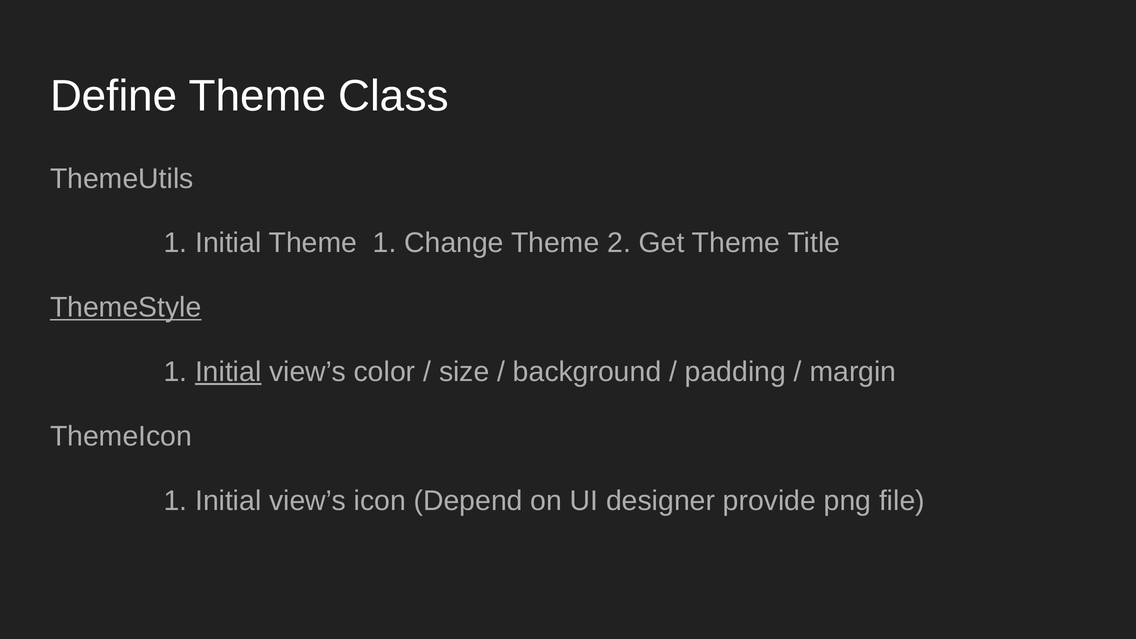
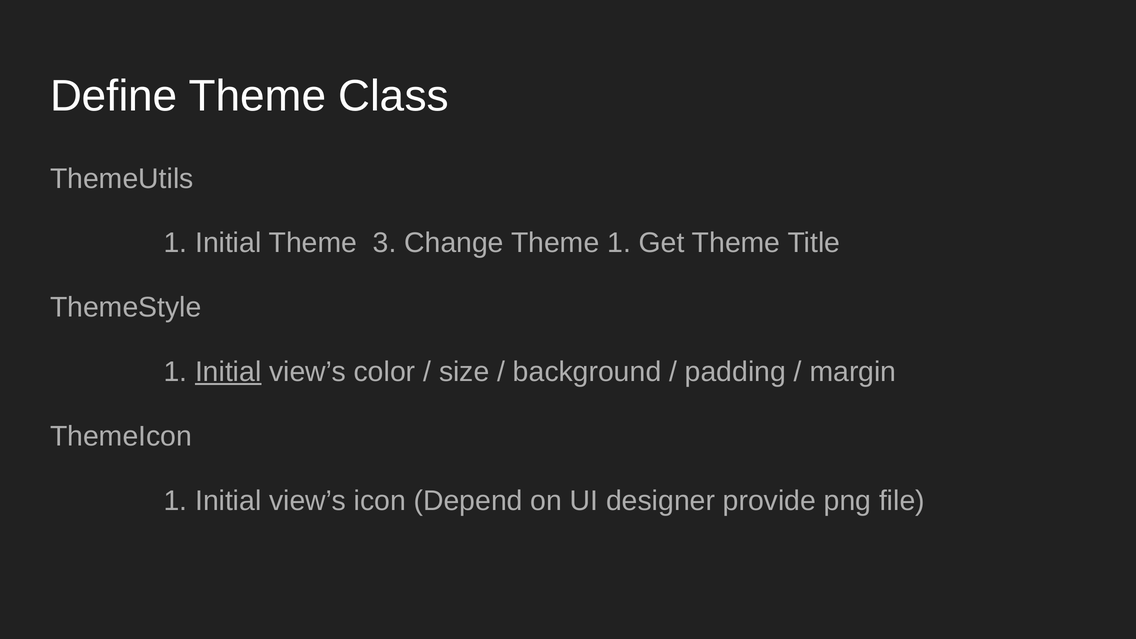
Theme 1: 1 -> 3
Theme 2: 2 -> 1
ThemeStyle underline: present -> none
